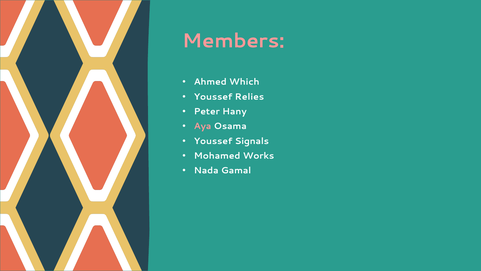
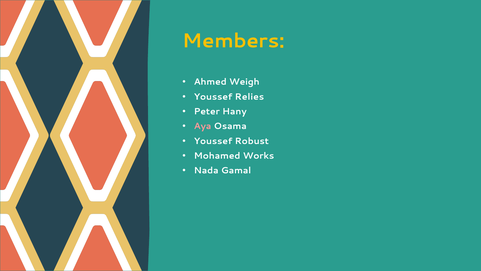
Members colour: pink -> yellow
Which: Which -> Weigh
Signals: Signals -> Robust
